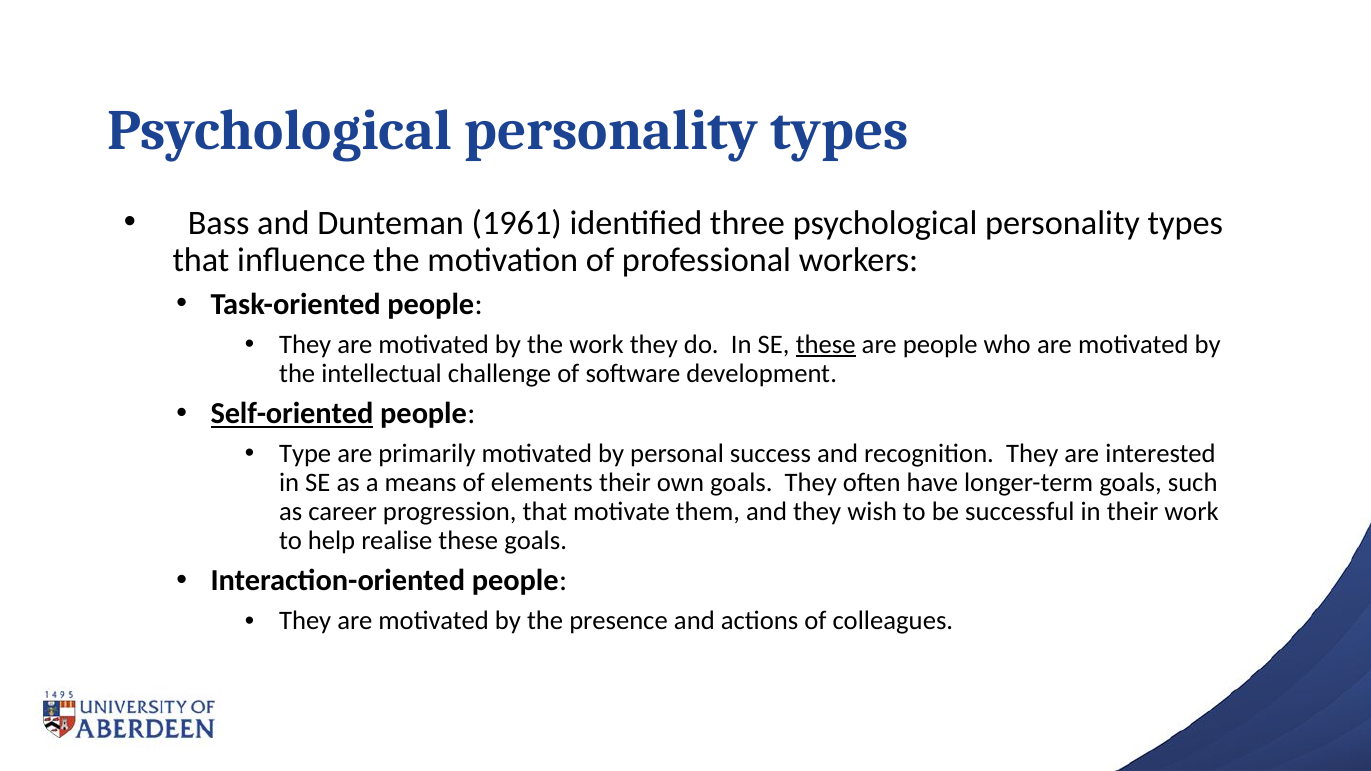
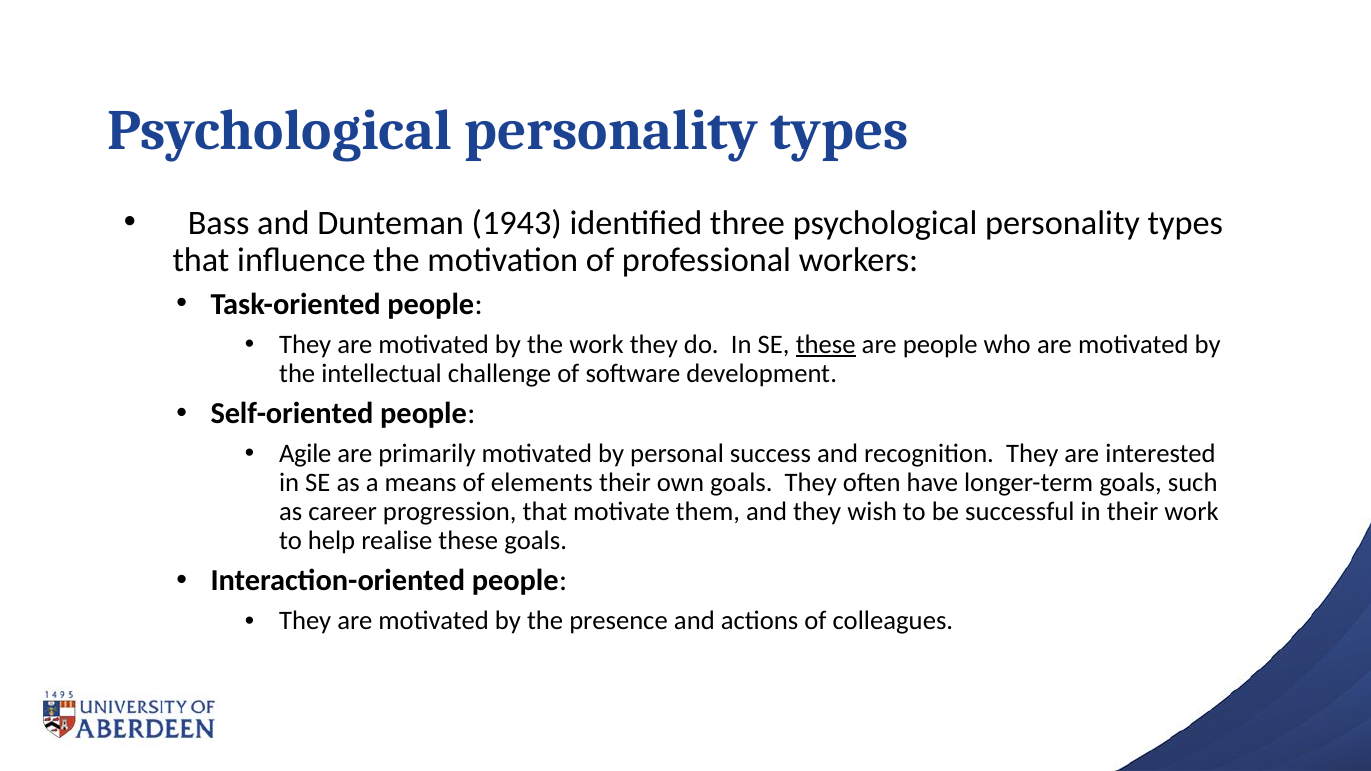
1961: 1961 -> 1943
Self-oriented underline: present -> none
Type: Type -> Agile
